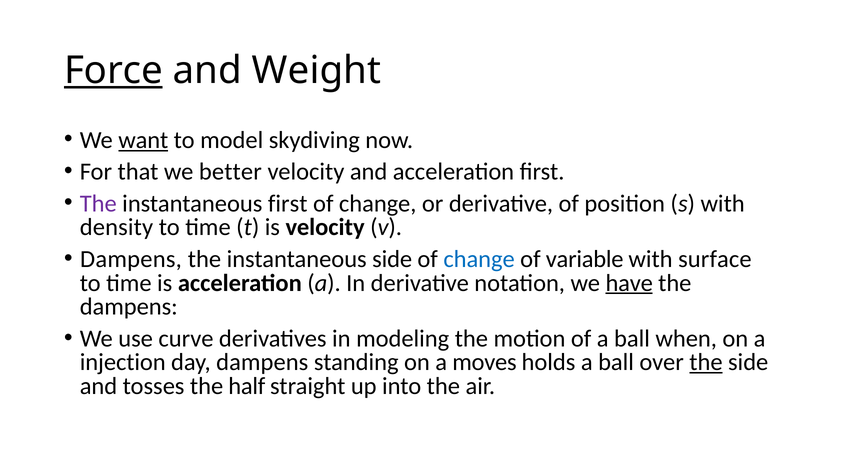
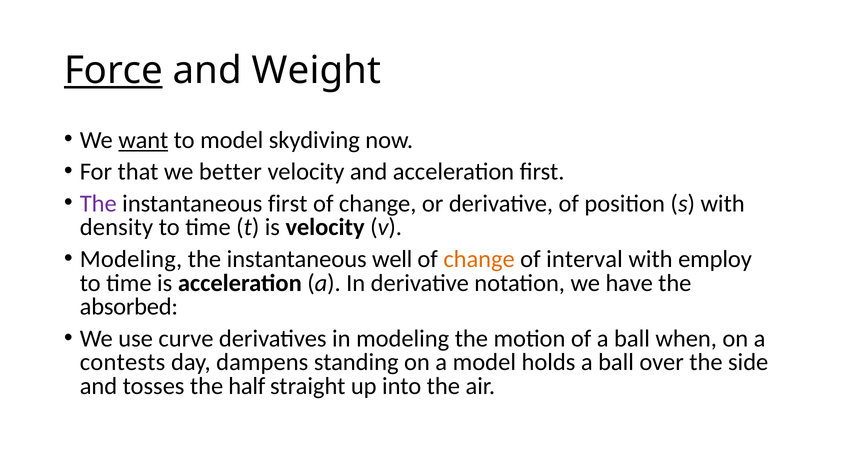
Dampens at (131, 259): Dampens -> Modeling
instantaneous side: side -> well
change at (479, 259) colour: blue -> orange
variable: variable -> interval
surface: surface -> employ
have underline: present -> none
dampens at (129, 307): dampens -> absorbed
injection: injection -> contests
a moves: moves -> model
the at (706, 362) underline: present -> none
